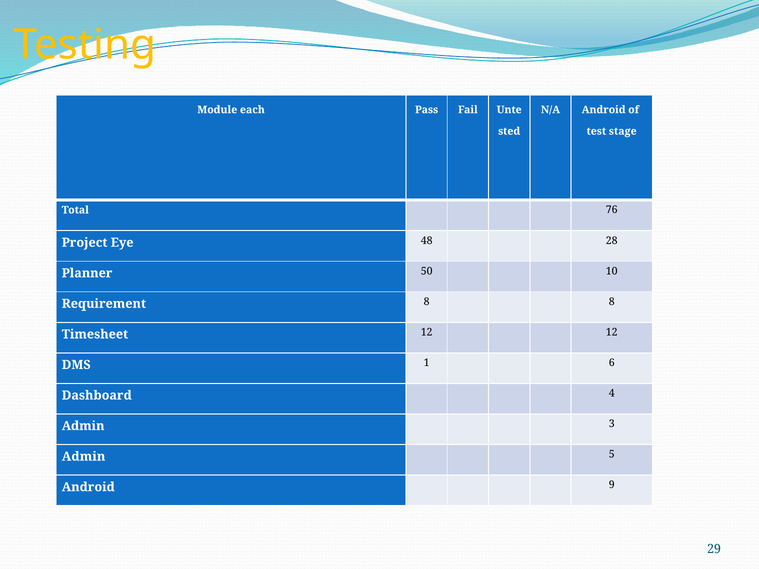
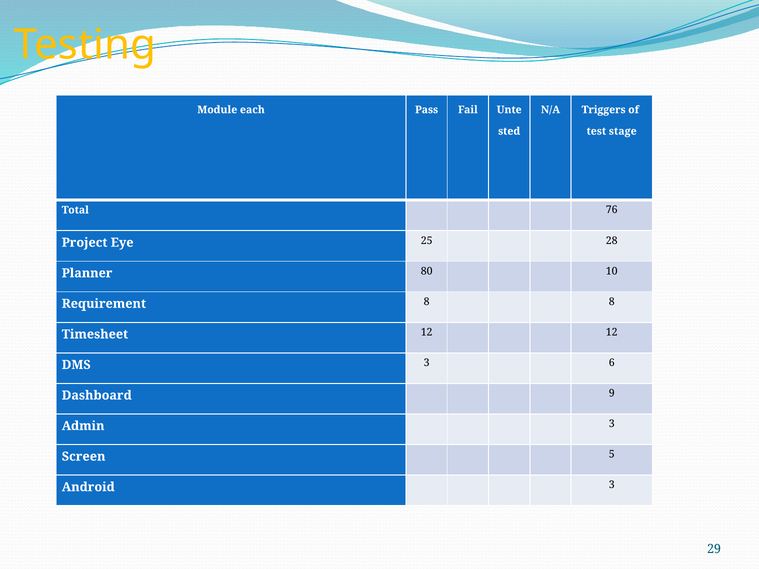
N/A Android: Android -> Triggers
48: 48 -> 25
50: 50 -> 80
DMS 1: 1 -> 3
4: 4 -> 9
Admin at (84, 457): Admin -> Screen
Android 9: 9 -> 3
